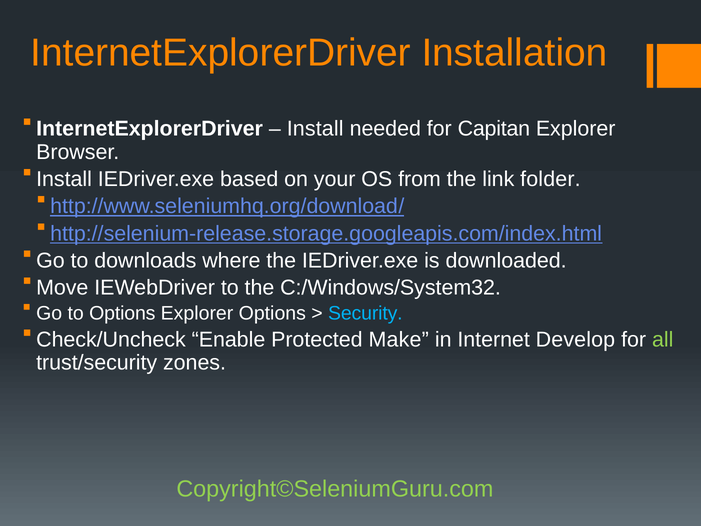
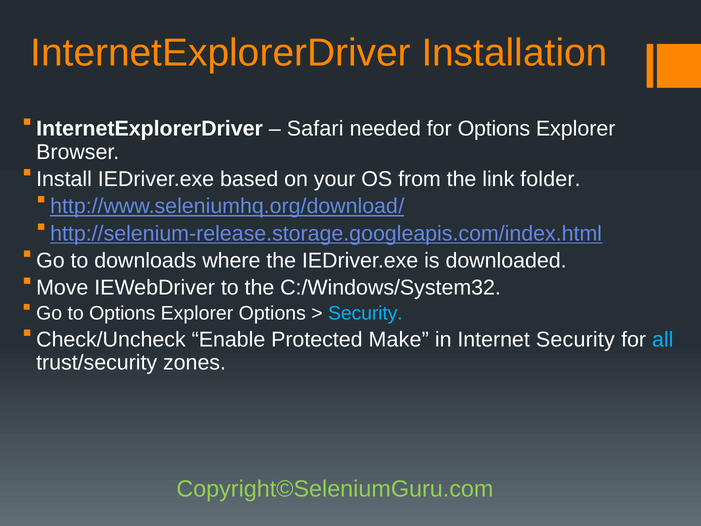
Install at (315, 129): Install -> Safari
for Capitan: Capitan -> Options
Internet Develop: Develop -> Security
all colour: light green -> light blue
